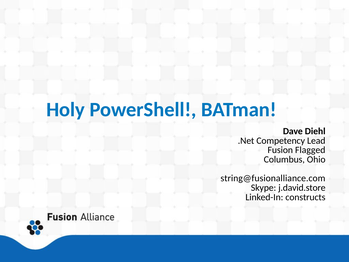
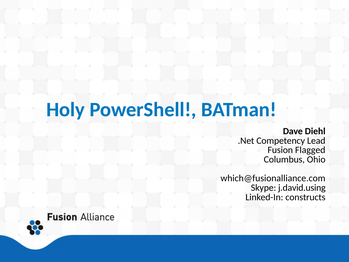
string@fusionalliance.com: string@fusionalliance.com -> which@fusionalliance.com
j.david.store: j.david.store -> j.david.using
